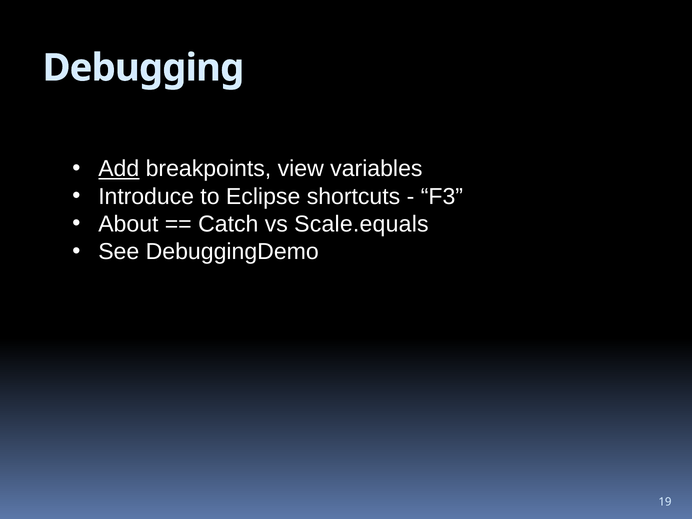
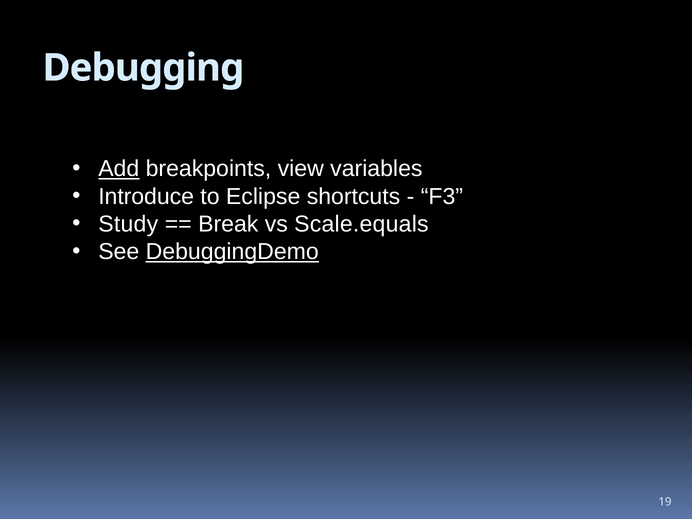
About: About -> Study
Catch: Catch -> Break
DebuggingDemo underline: none -> present
